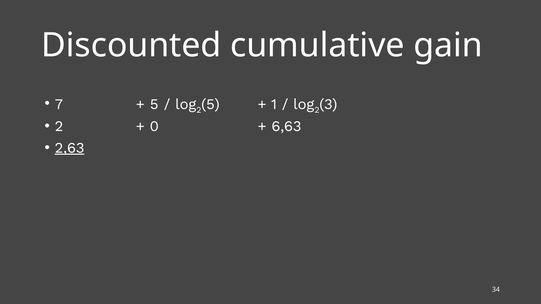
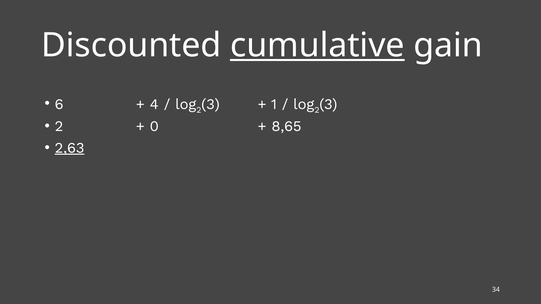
cumulative underline: none -> present
7: 7 -> 6
5 at (154, 105): 5 -> 4
5 at (210, 105): 5 -> 3
6,63: 6,63 -> 8,65
